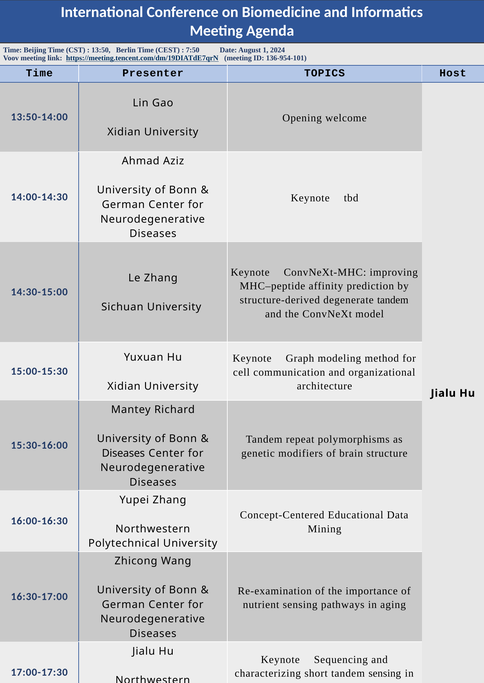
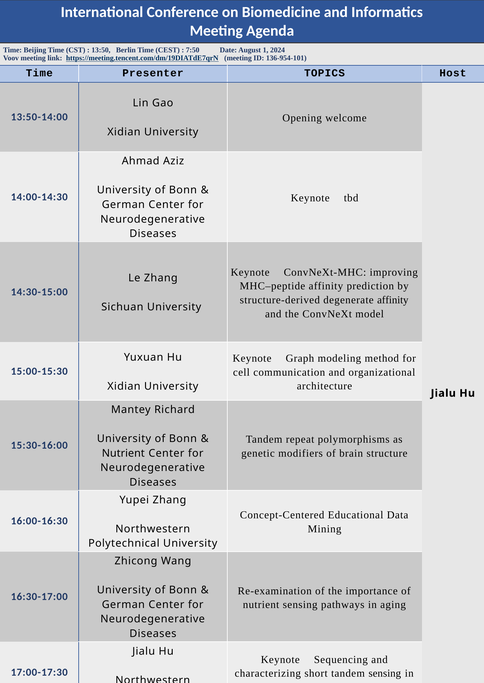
degenerate tandem: tandem -> affinity
Diseases at (123, 453): Diseases -> Nutrient
